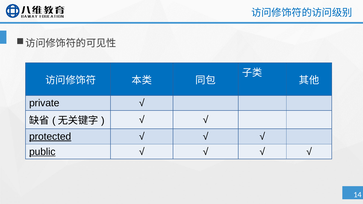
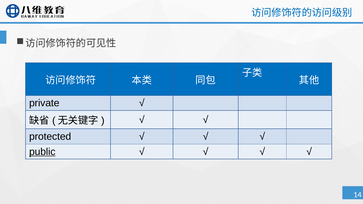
protected underline: present -> none
